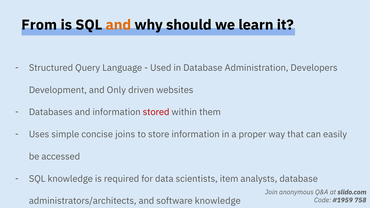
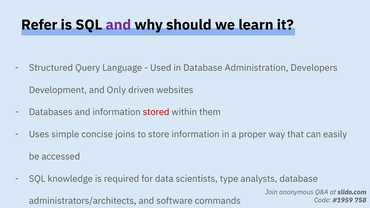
From: From -> Refer
and at (118, 25) colour: orange -> purple
item: item -> type
software knowledge: knowledge -> commands
